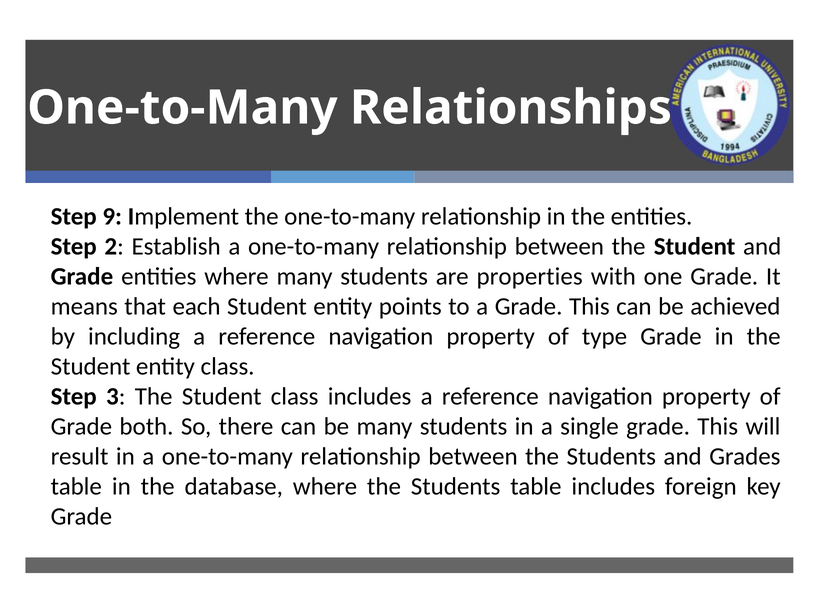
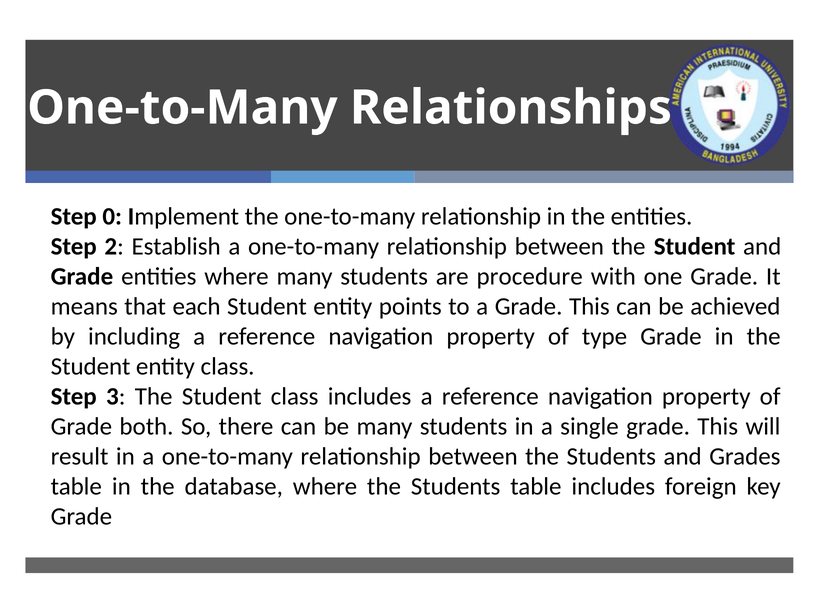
9: 9 -> 0
properties: properties -> procedure
